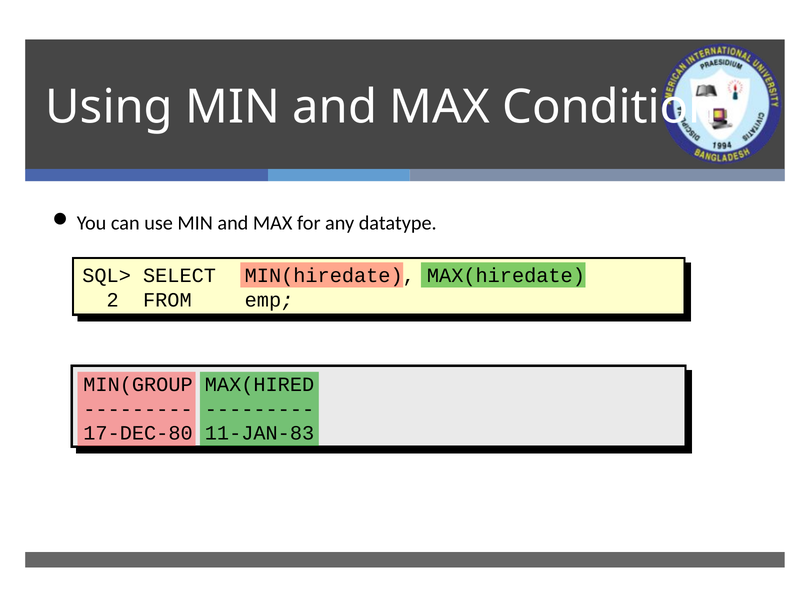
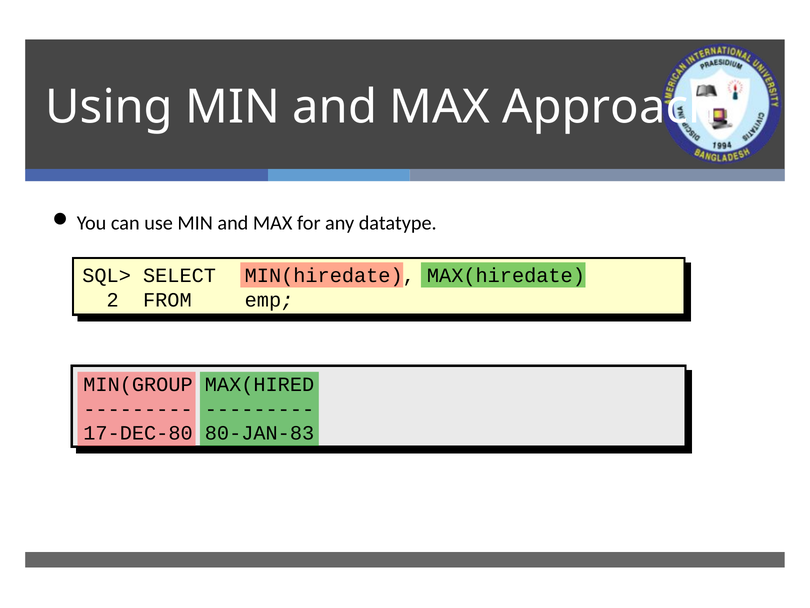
Condition: Condition -> Approach
11-JAN-83: 11-JAN-83 -> 80-JAN-83
